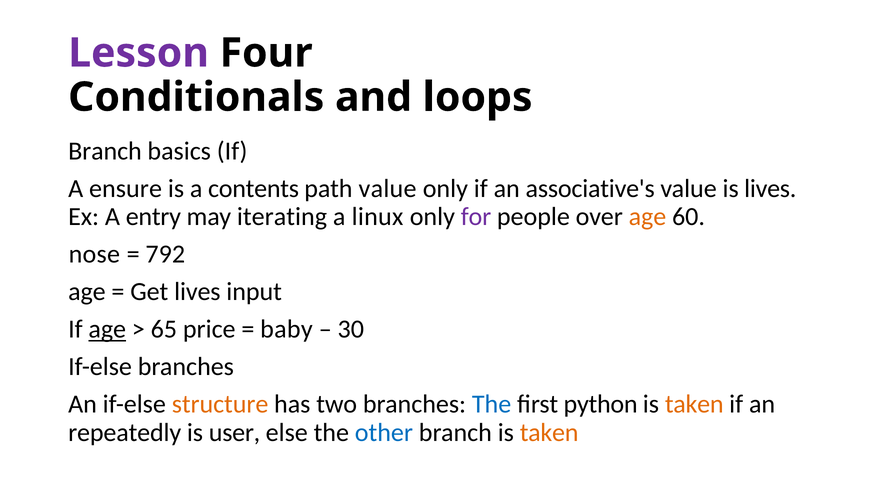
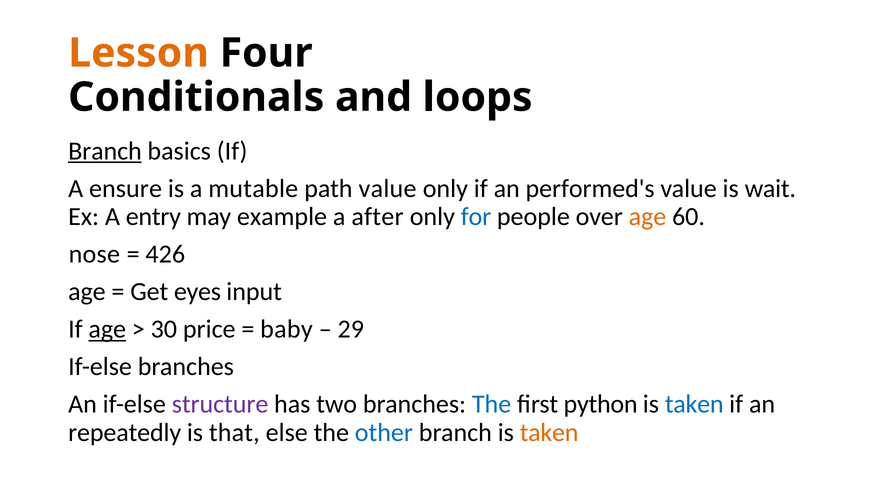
Lesson colour: purple -> orange
Branch at (105, 151) underline: none -> present
contents: contents -> mutable
associative's: associative's -> performed's
is lives: lives -> wait
iterating: iterating -> example
linux: linux -> after
for colour: purple -> blue
792: 792 -> 426
Get lives: lives -> eyes
65: 65 -> 30
30: 30 -> 29
structure colour: orange -> purple
taken at (694, 404) colour: orange -> blue
user: user -> that
